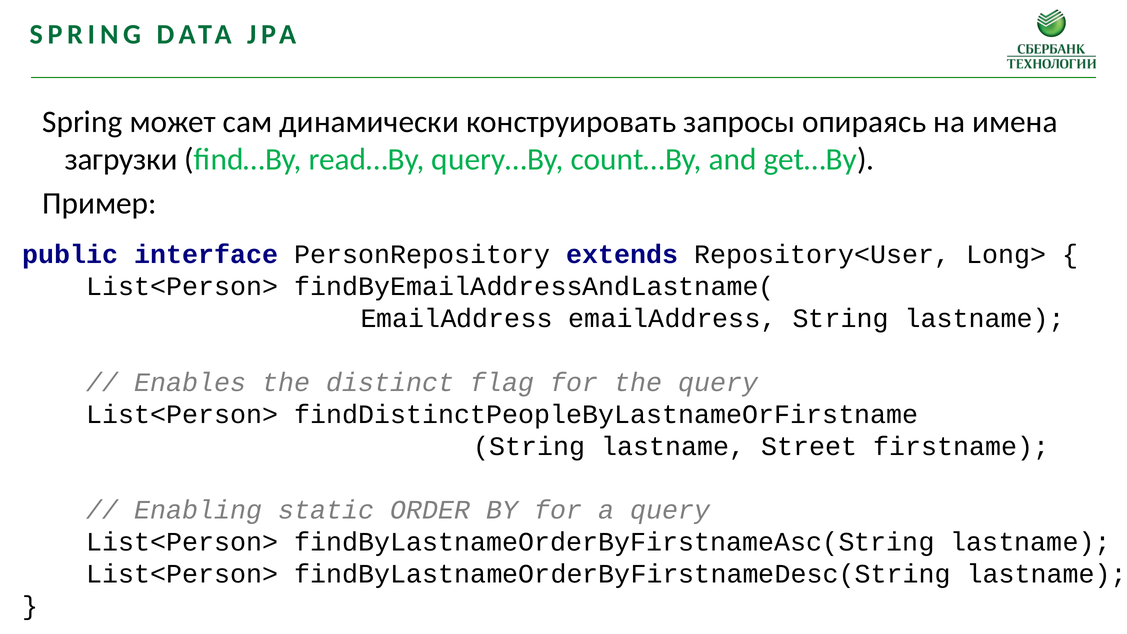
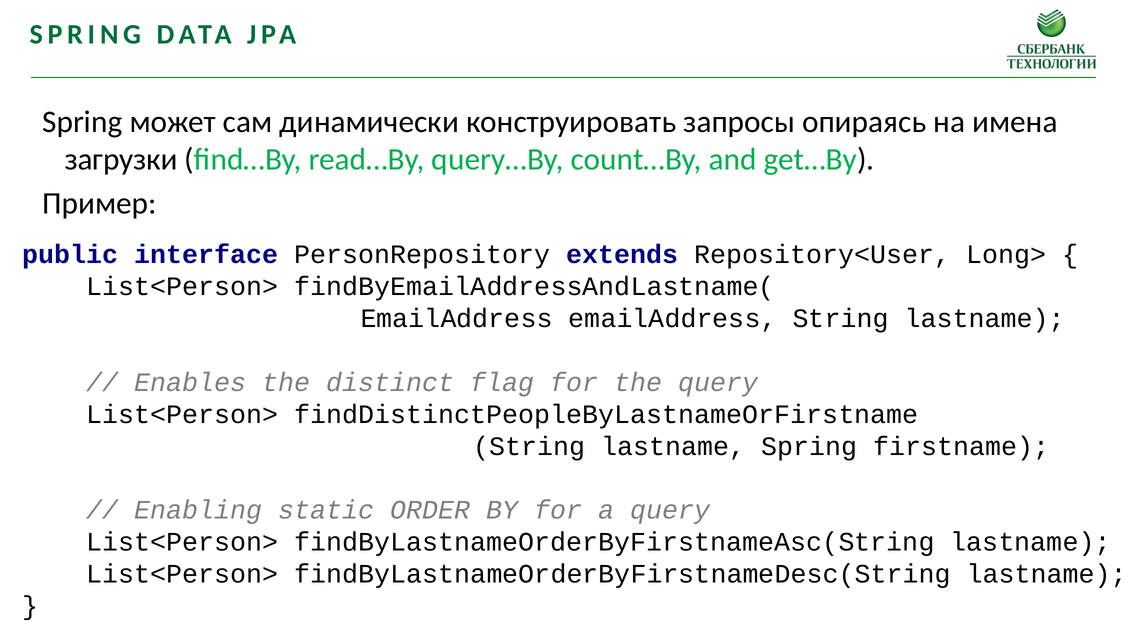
lastname Street: Street -> Spring
